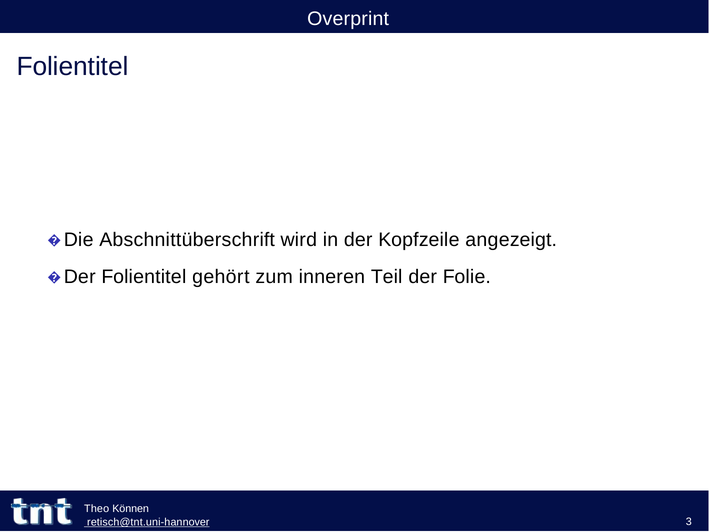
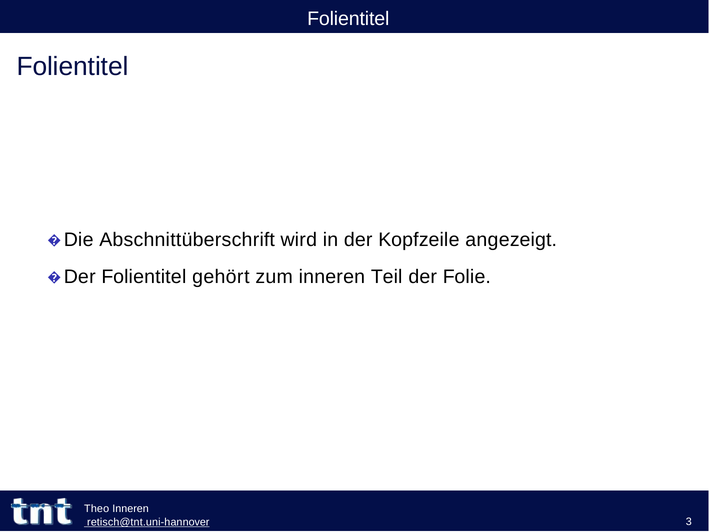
Overprint at (348, 19): Overprint -> Folientitel
Theo Können: Können -> Inneren
